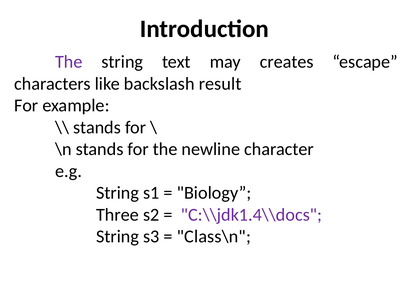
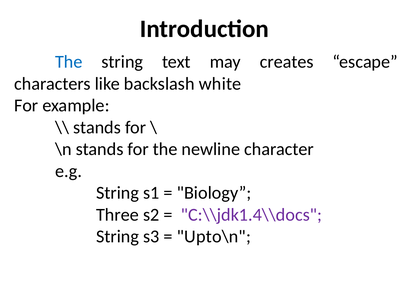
The at (69, 62) colour: purple -> blue
result: result -> white
Class\n: Class\n -> Upto\n
